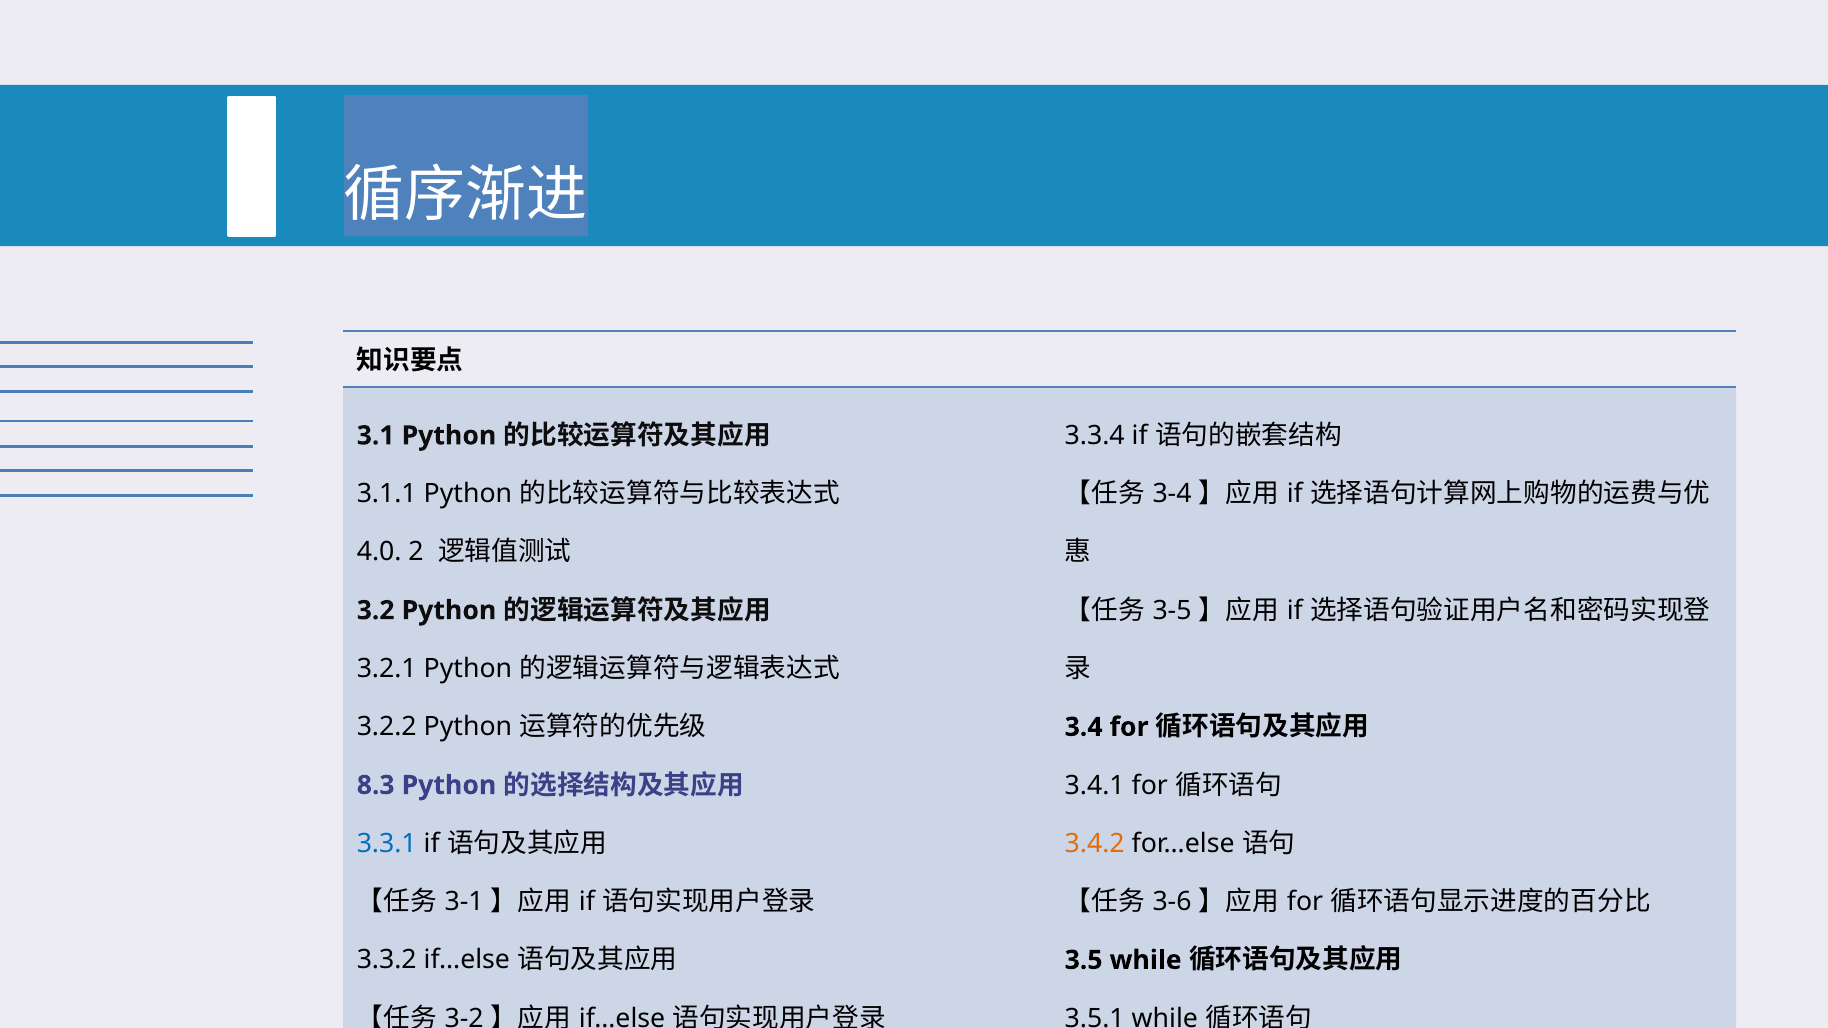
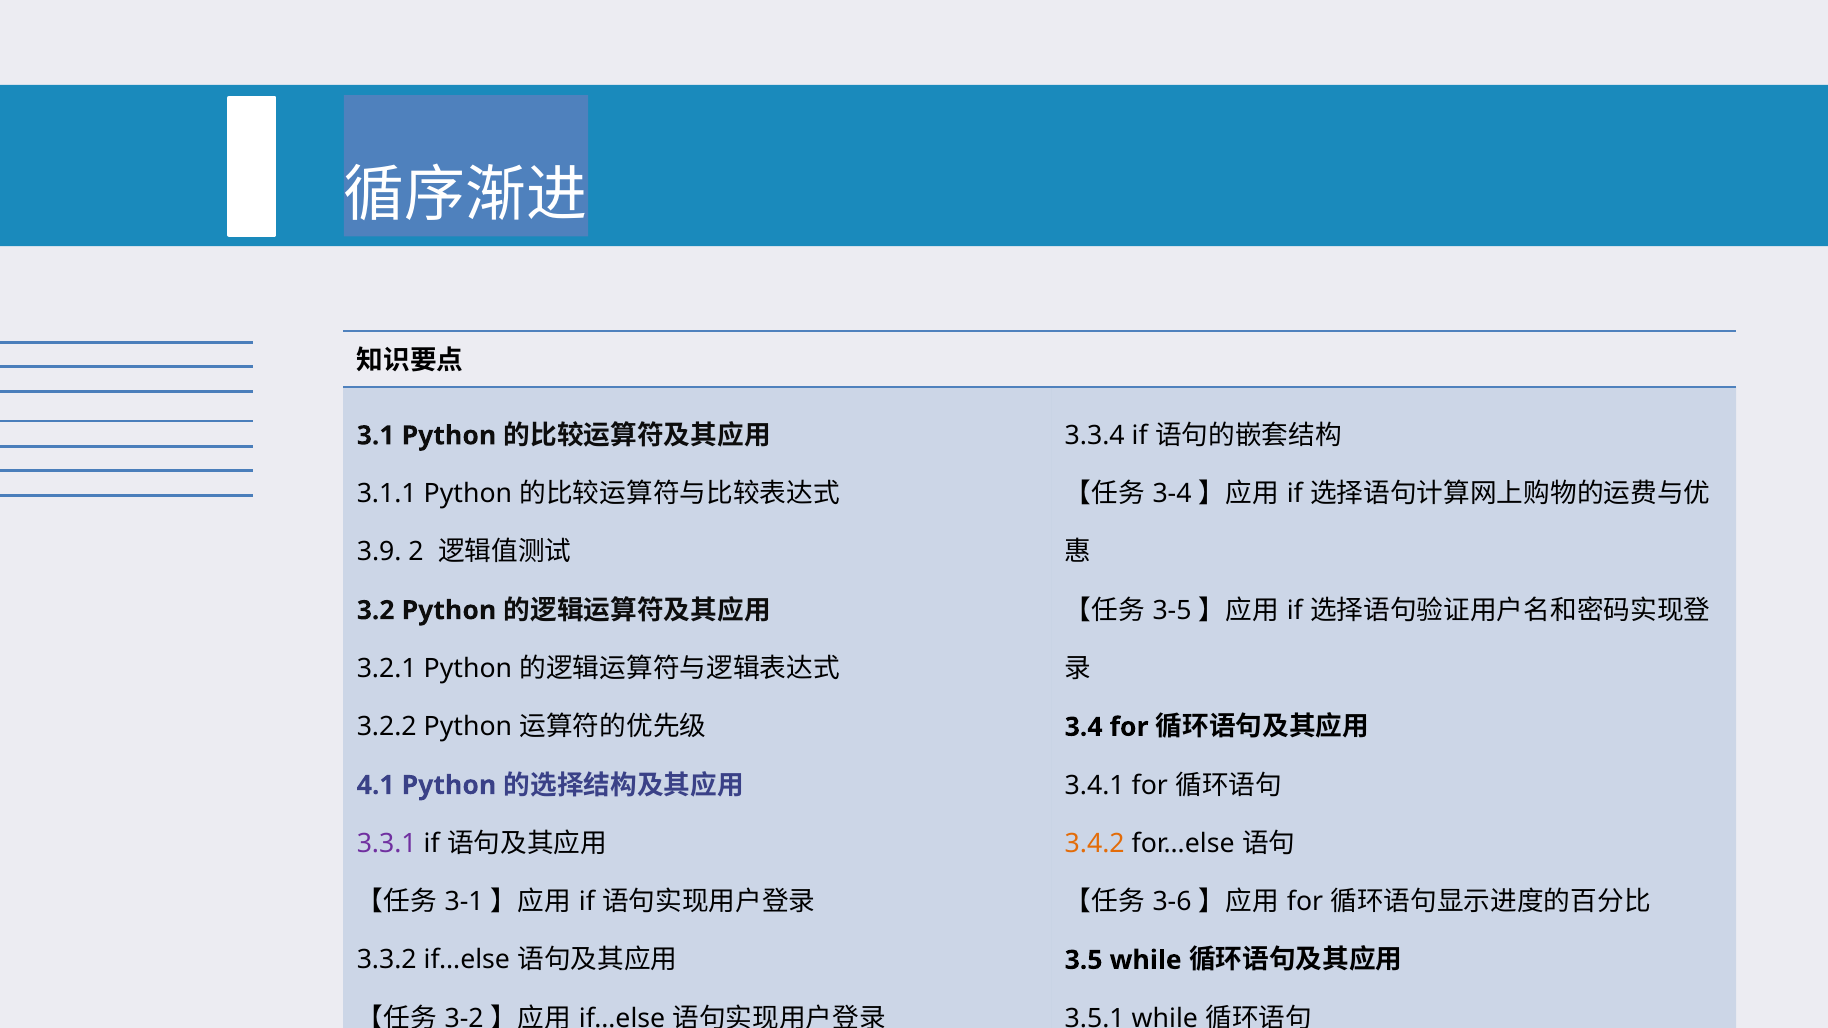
4.0: 4.0 -> 3.9
8.3: 8.3 -> 4.1
3.3.1 colour: blue -> purple
